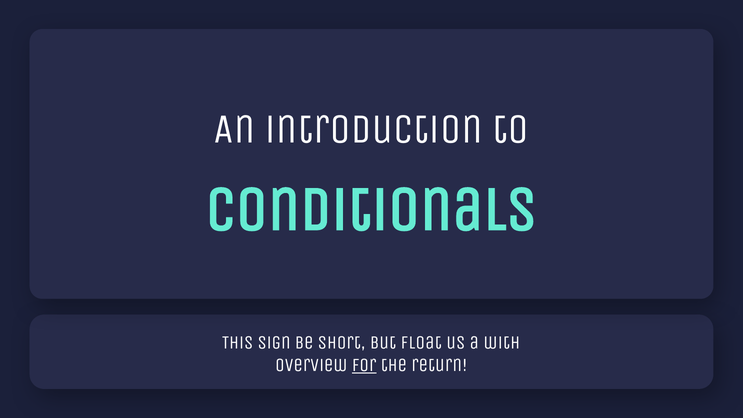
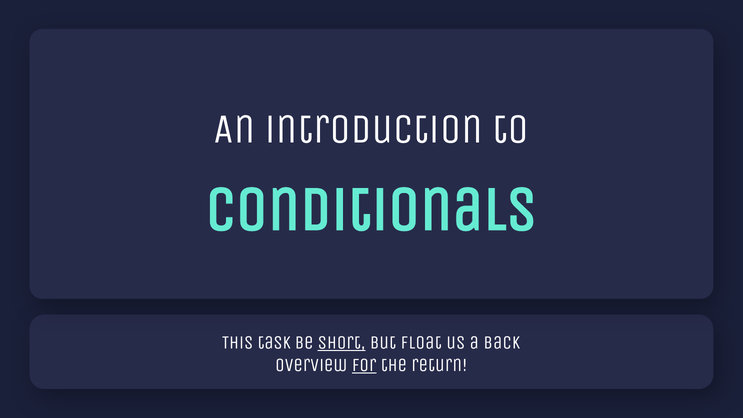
sign: sign -> task
short underline: none -> present
with: with -> back
